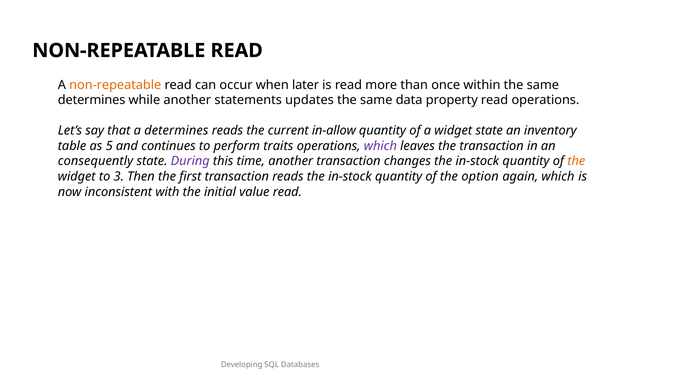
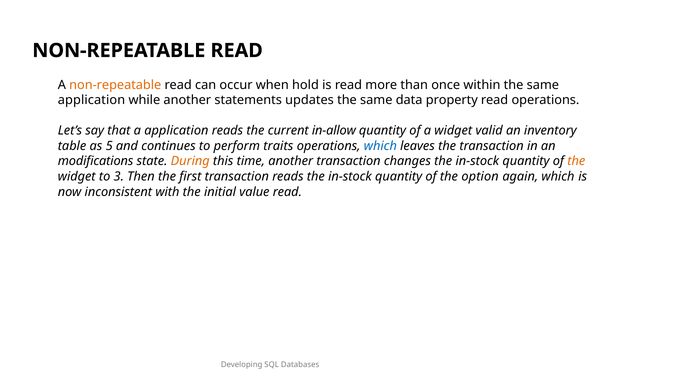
later: later -> hold
determines at (92, 100): determines -> application
a determines: determines -> application
widget state: state -> valid
which at (380, 146) colour: purple -> blue
consequently: consequently -> modifications
During colour: purple -> orange
